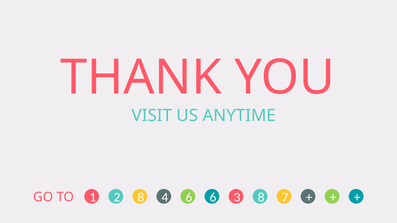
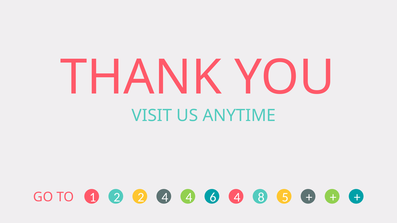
2 8: 8 -> 2
4 6: 6 -> 4
6 3: 3 -> 4
7: 7 -> 5
